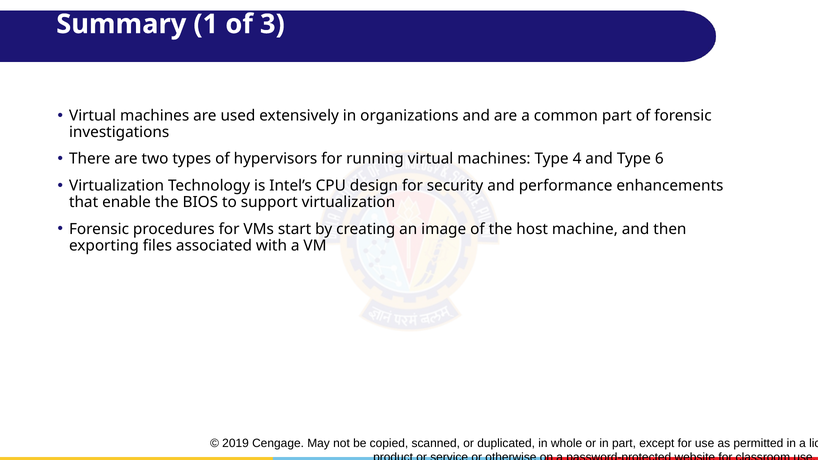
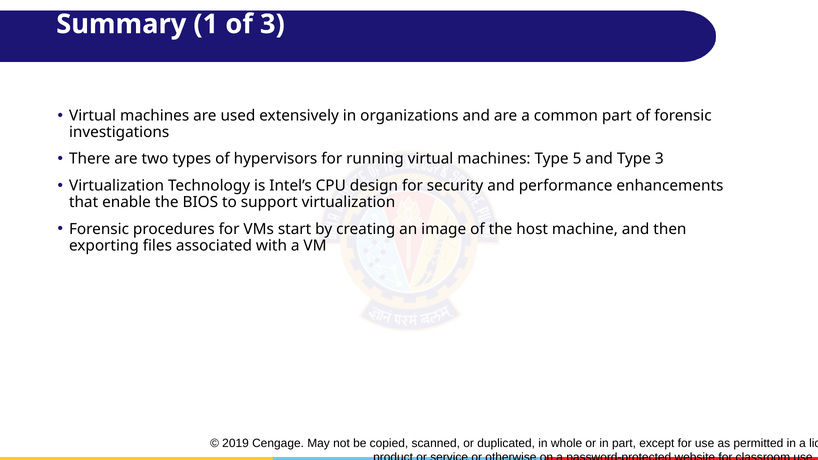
4: 4 -> 5
Type 6: 6 -> 3
